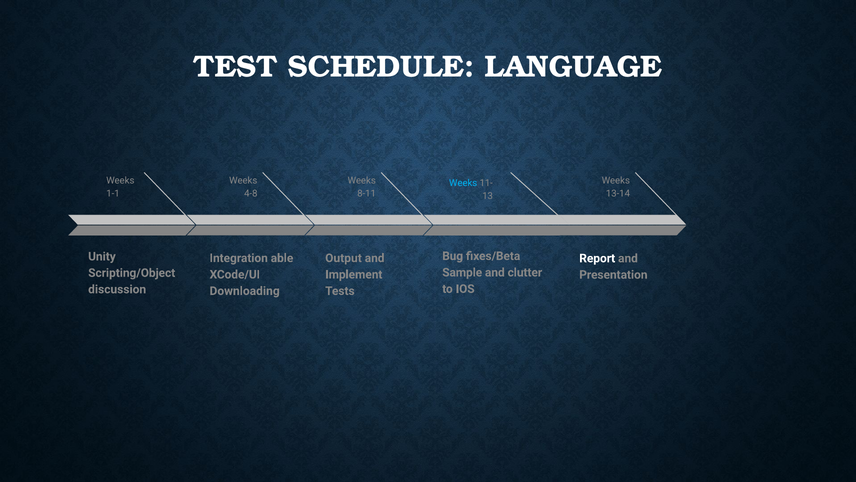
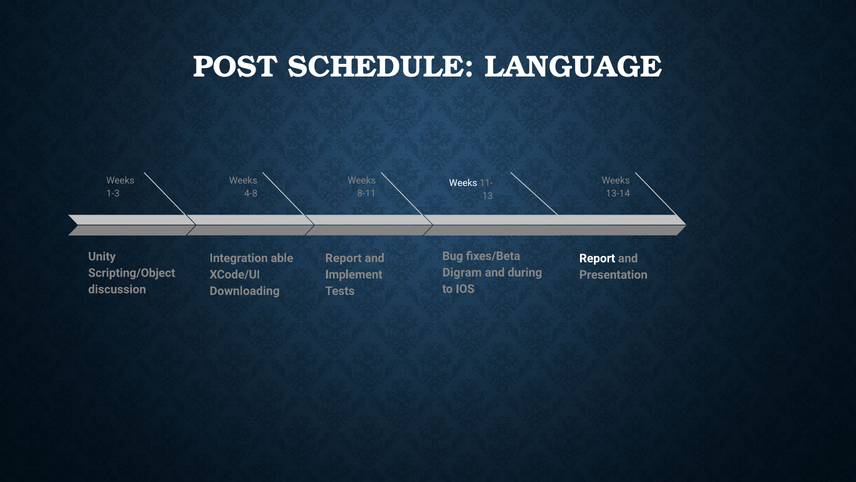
TEST: TEST -> POST
Weeks at (463, 183) colour: light blue -> white
1-1: 1-1 -> 1-3
Output at (344, 258): Output -> Report
Sample: Sample -> Digram
clutter: clutter -> during
